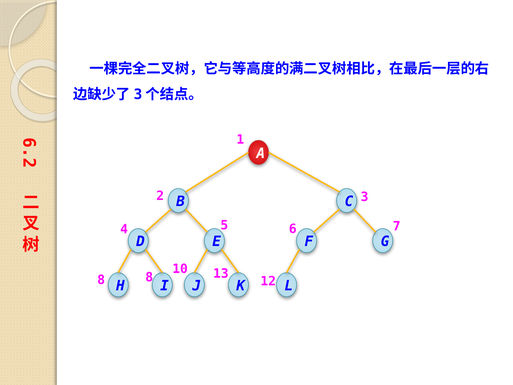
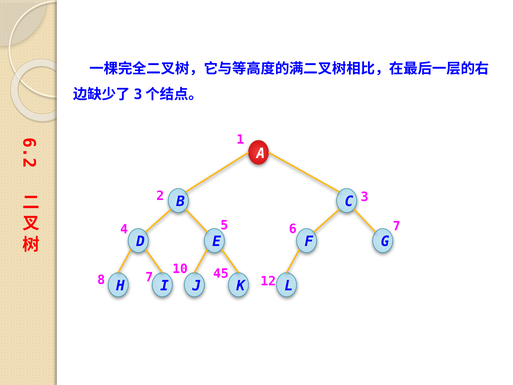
13: 13 -> 45
8 8: 8 -> 7
